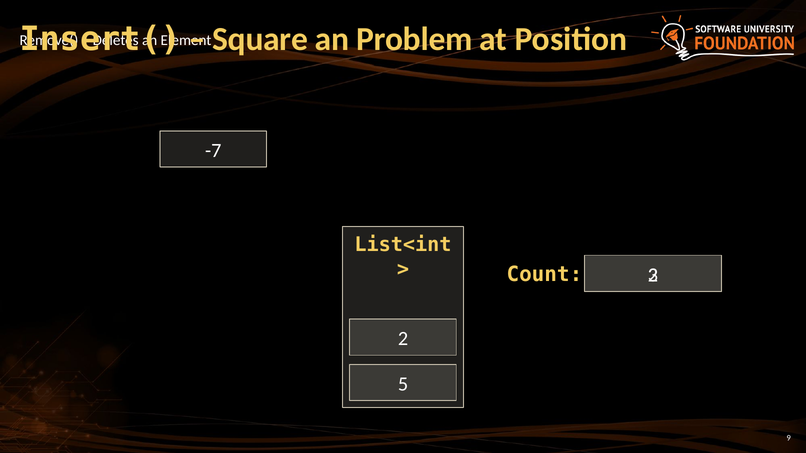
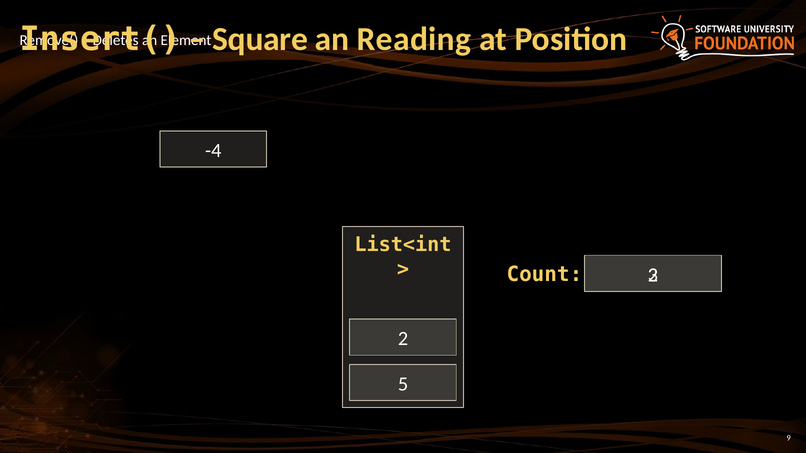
Problem: Problem -> Reading
-7: -7 -> -4
